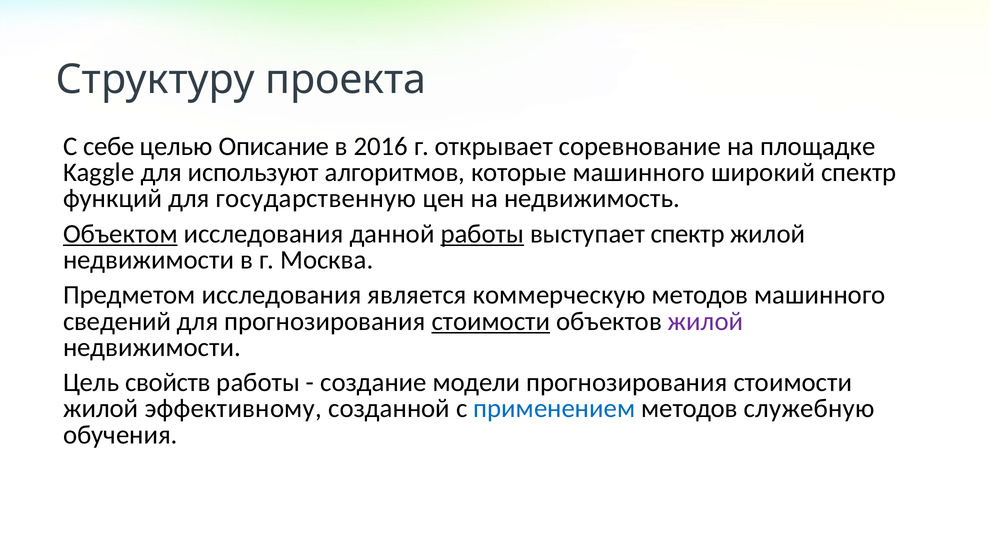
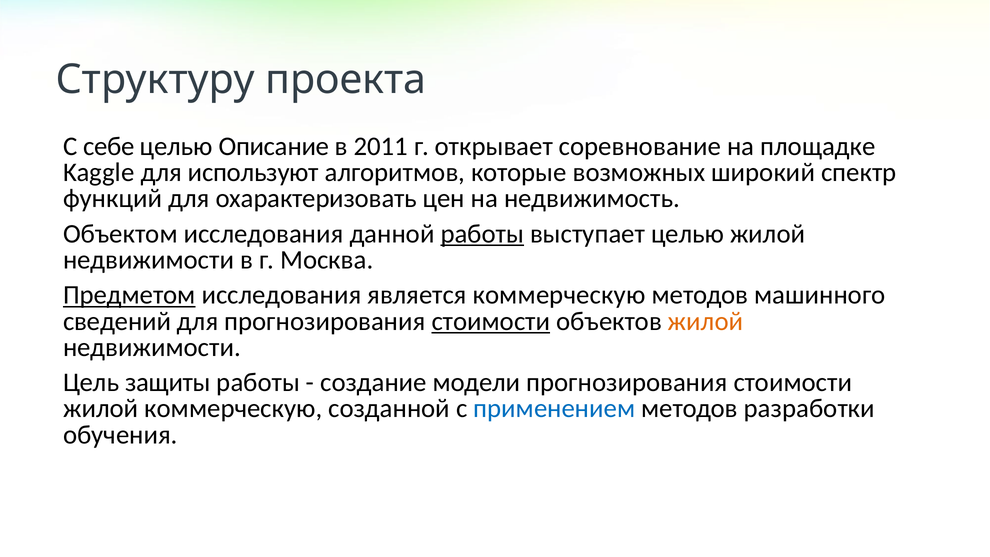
2016: 2016 -> 2011
которые машинного: машинного -> возможных
государственную: государственную -> охарактеризовать
Объектом underline: present -> none
выступает спектр: спектр -> целью
Предметом underline: none -> present
жилой at (706, 321) colour: purple -> orange
свойств: свойств -> защиты
жилой эффективному: эффективному -> коммерческую
служебную: служебную -> разработки
